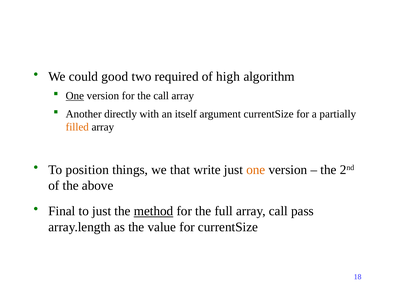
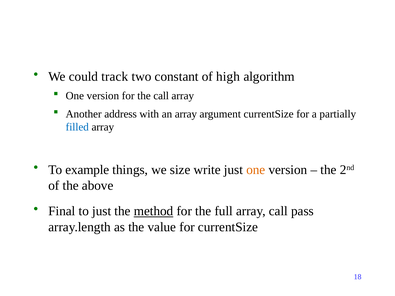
good: good -> track
required: required -> constant
One at (75, 96) underline: present -> none
directly: directly -> address
an itself: itself -> array
filled colour: orange -> blue
position: position -> example
that: that -> size
